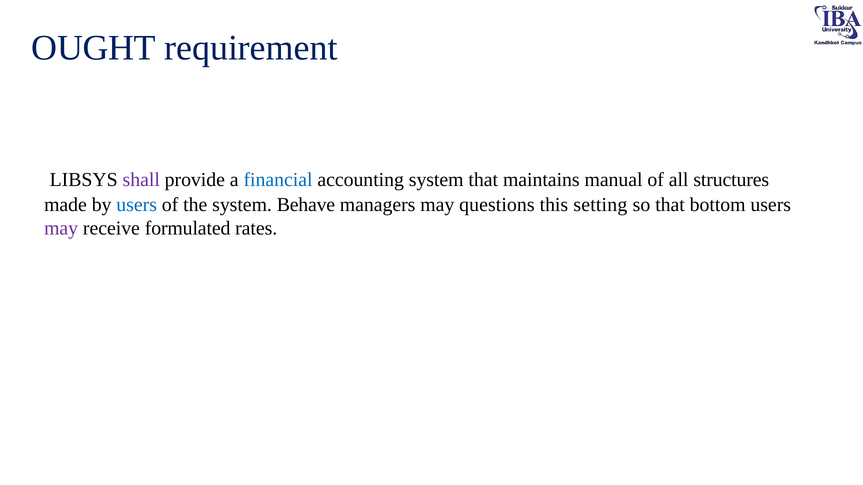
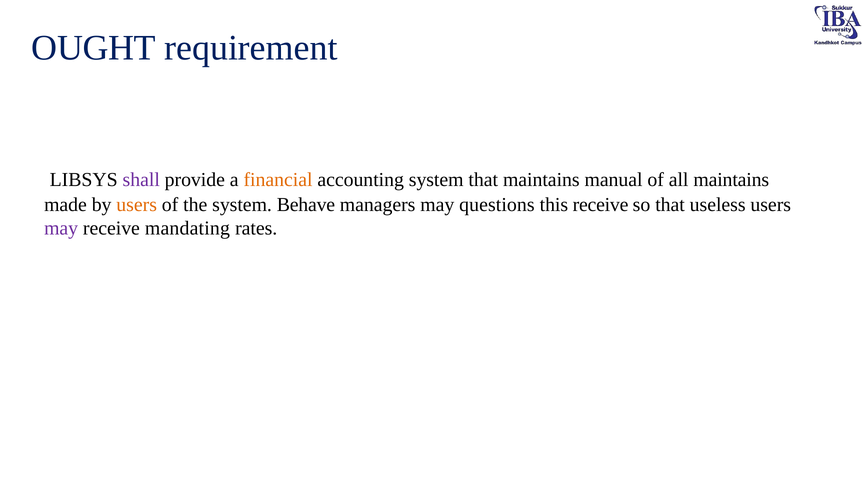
financial colour: blue -> orange
all structures: structures -> maintains
users at (137, 205) colour: blue -> orange
this setting: setting -> receive
bottom: bottom -> useless
formulated: formulated -> mandating
